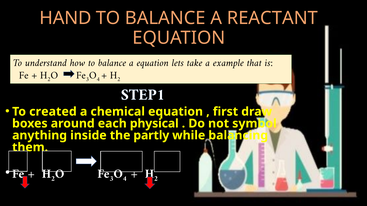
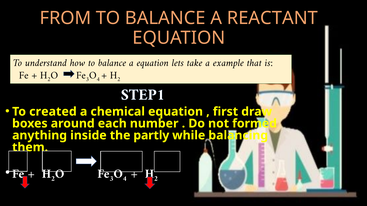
HAND: HAND -> FROM
physical: physical -> number
symbol: symbol -> formed
